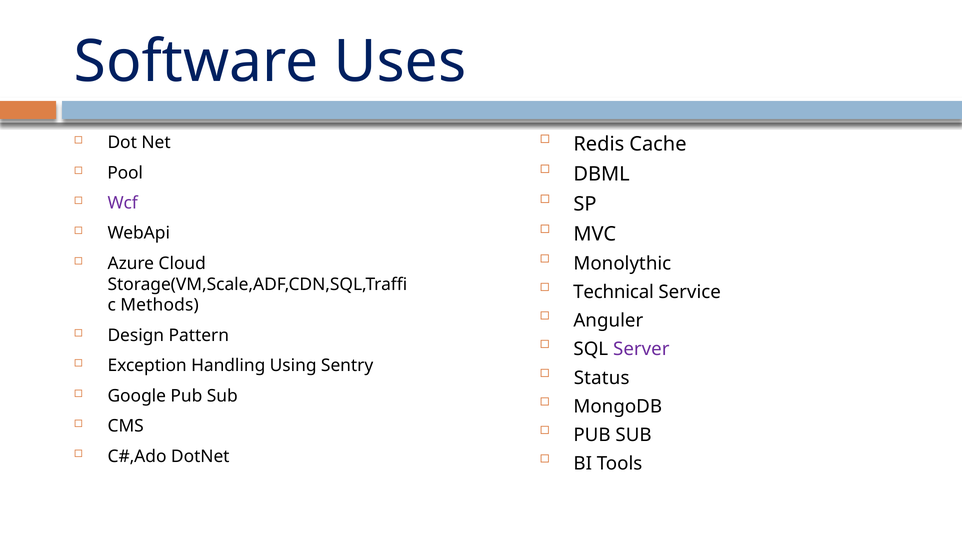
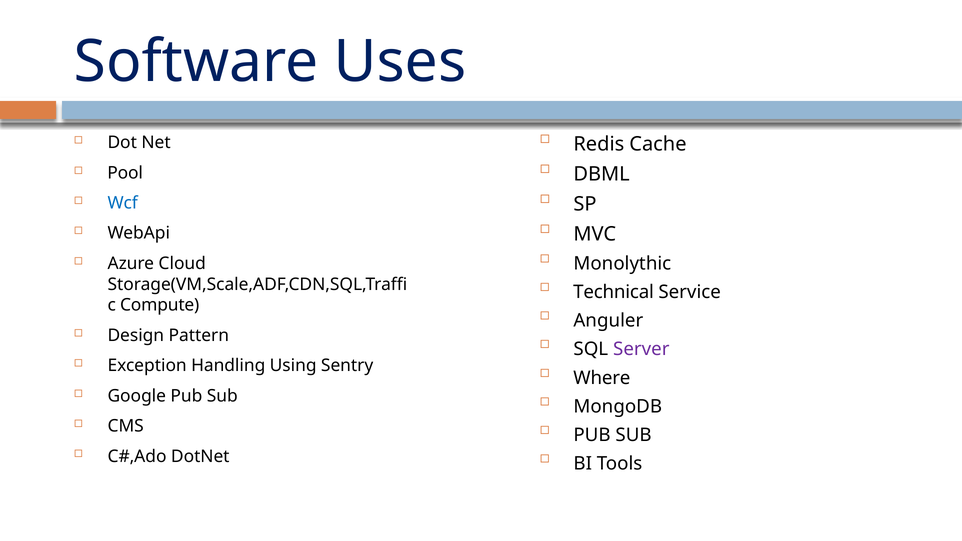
Wcf colour: purple -> blue
Methods: Methods -> Compute
Status: Status -> Where
